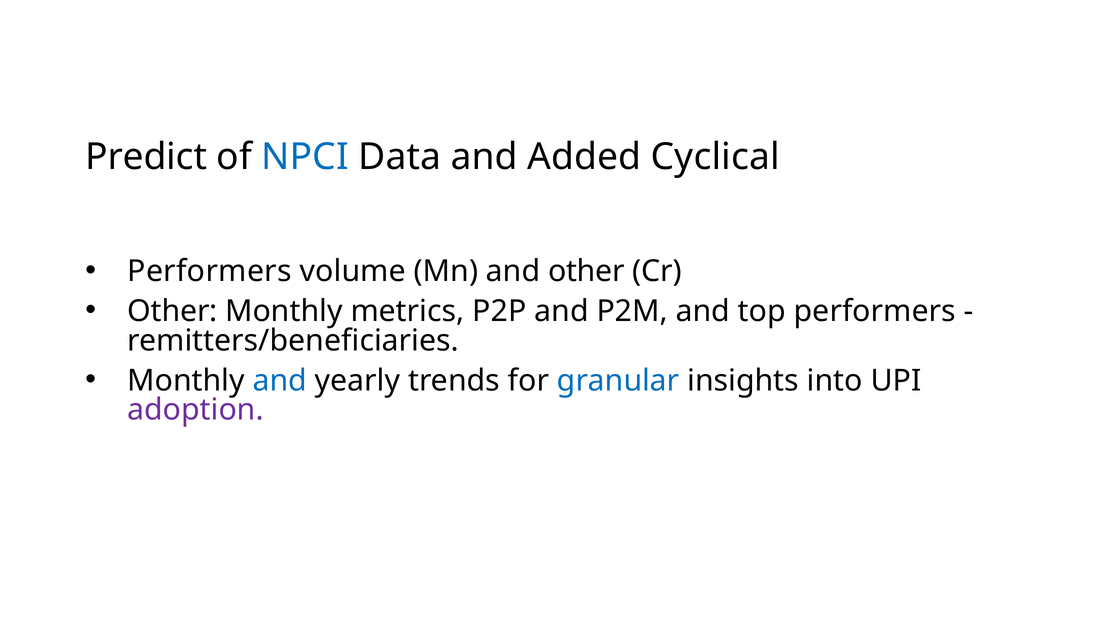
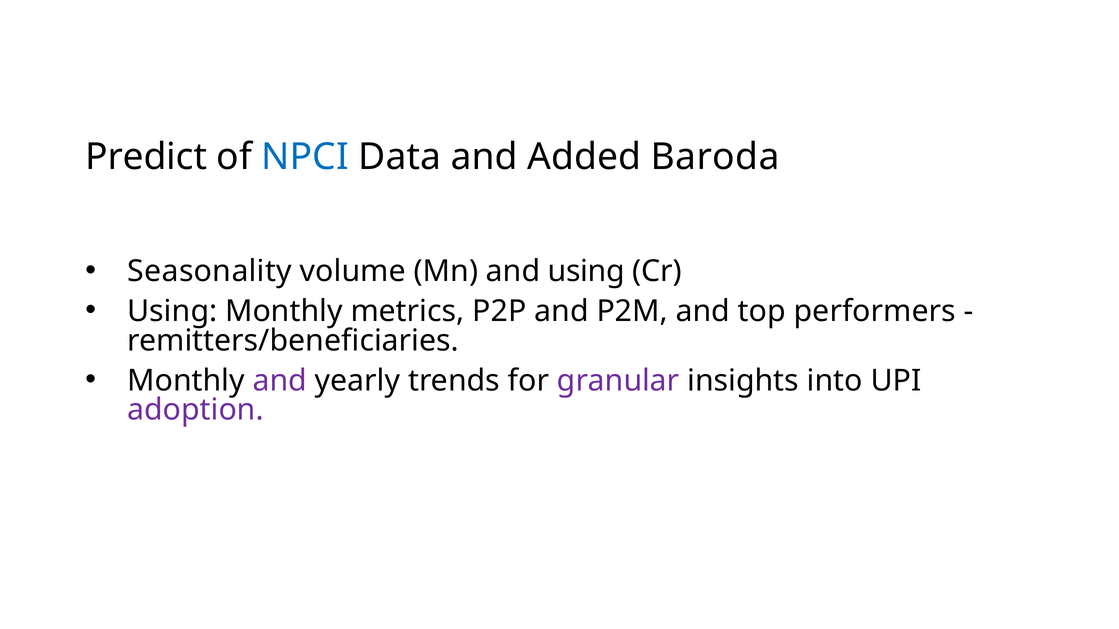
Cyclical: Cyclical -> Baroda
Performers at (210, 272): Performers -> Seasonality
and other: other -> using
Other at (172, 311): Other -> Using
and at (280, 381) colour: blue -> purple
granular colour: blue -> purple
